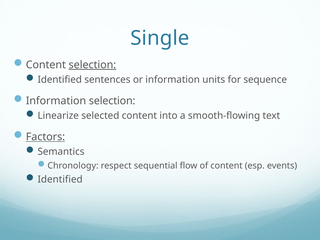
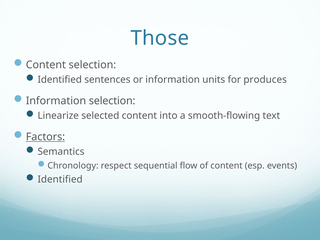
Single: Single -> Those
selection at (92, 65) underline: present -> none
sequence: sequence -> produces
